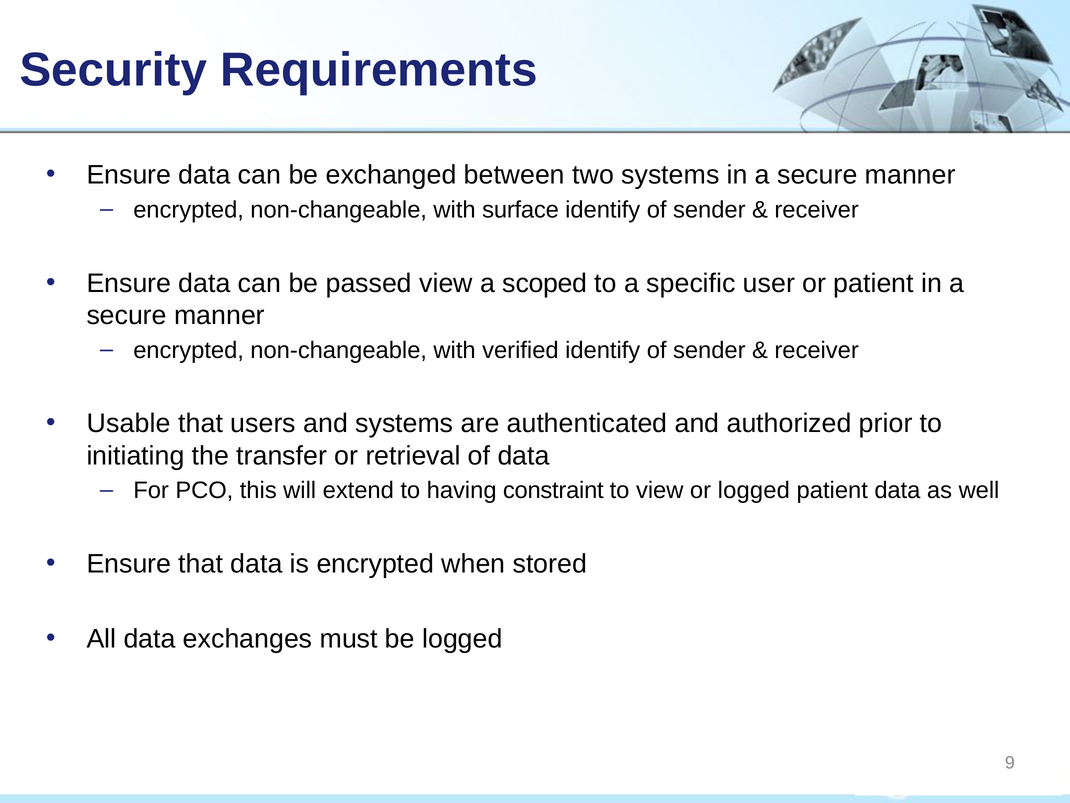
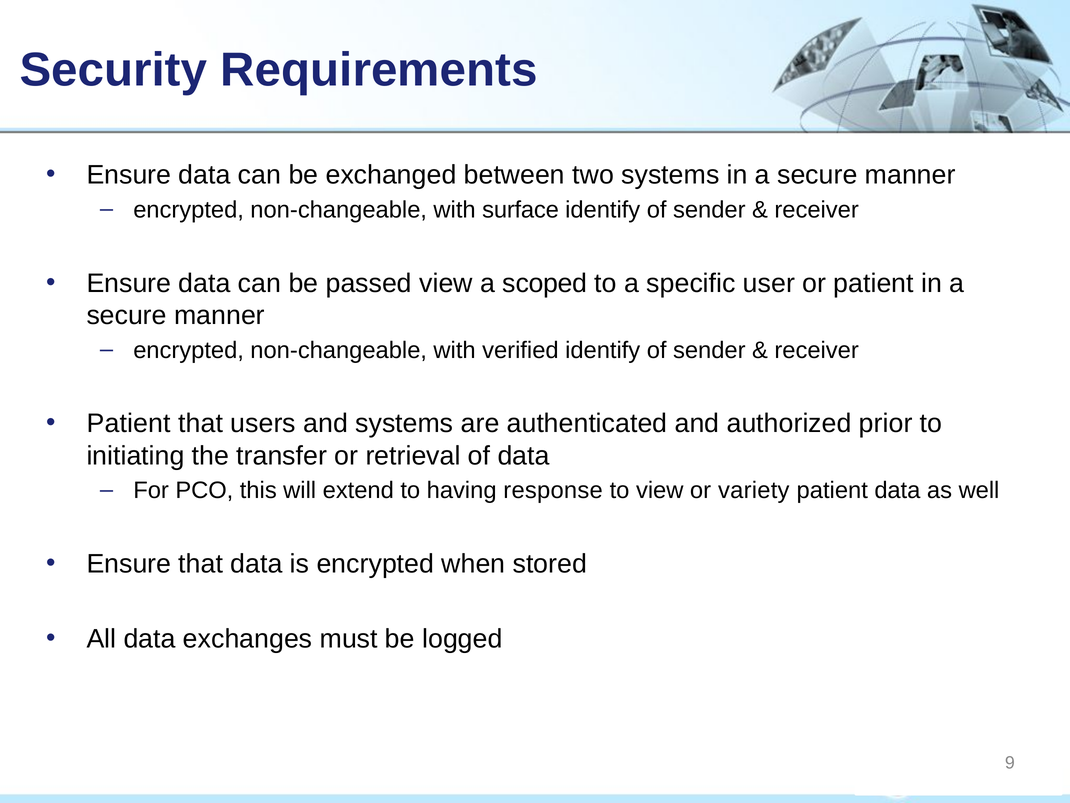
Usable at (129, 423): Usable -> Patient
constraint: constraint -> response
or logged: logged -> variety
